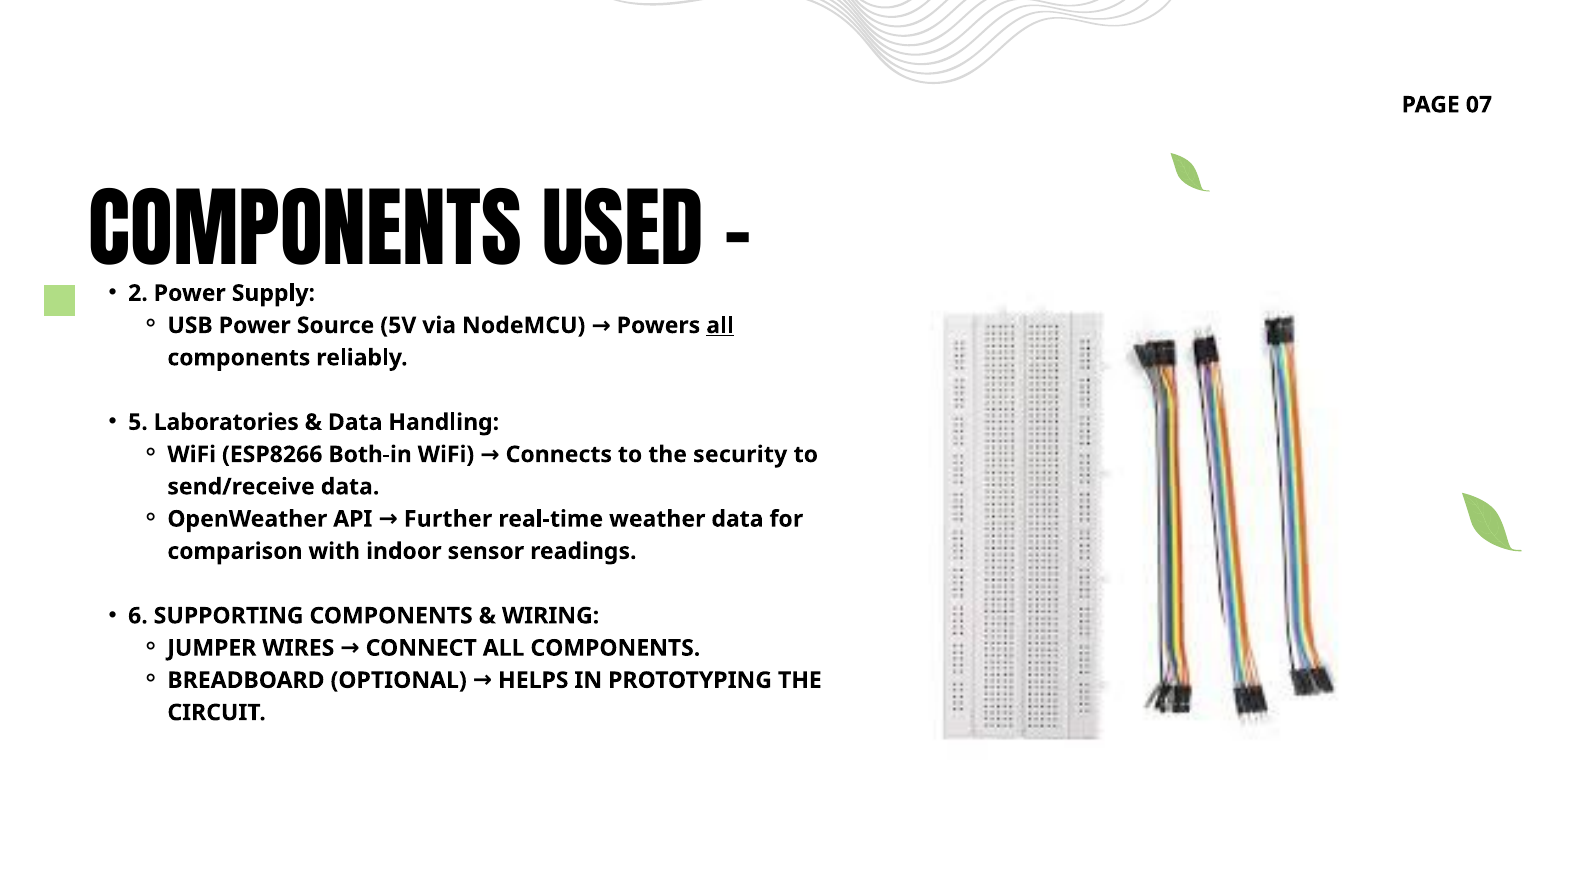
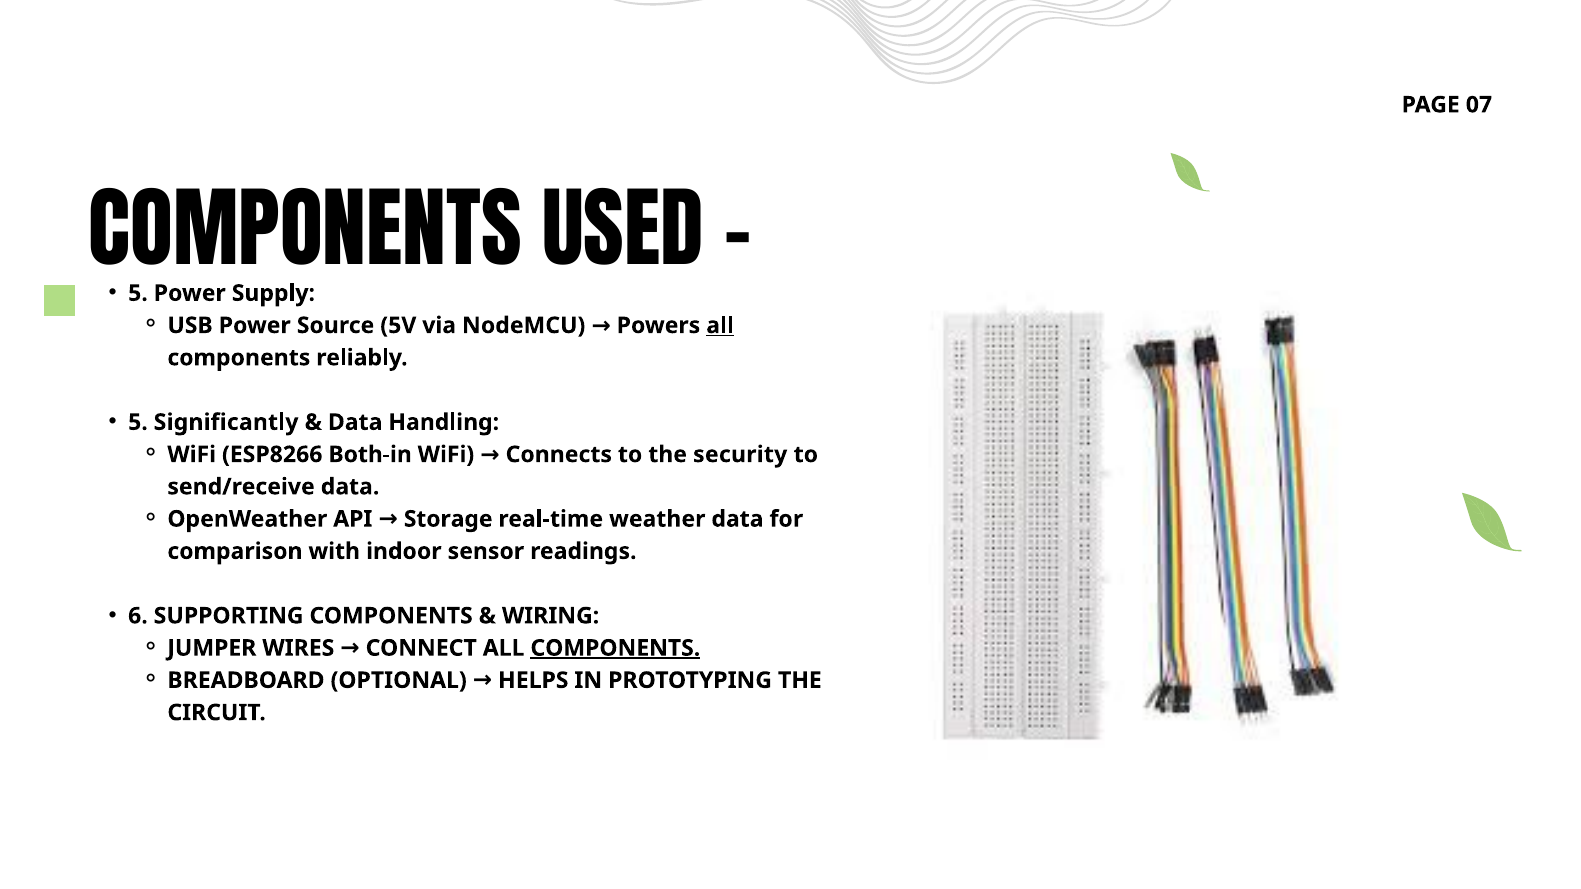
2 at (138, 293): 2 -> 5
Laboratories: Laboratories -> Significantly
Further: Further -> Storage
COMPONENTS at (615, 648) underline: none -> present
